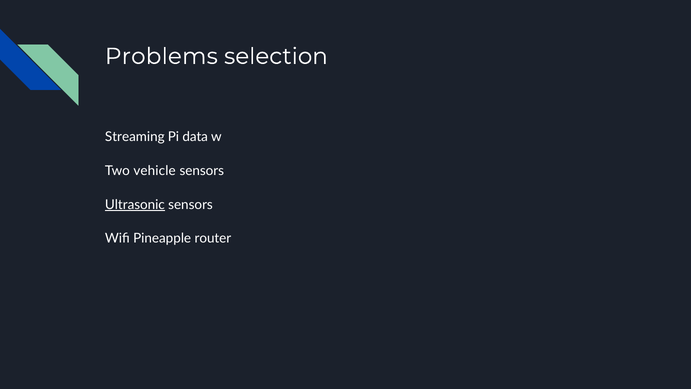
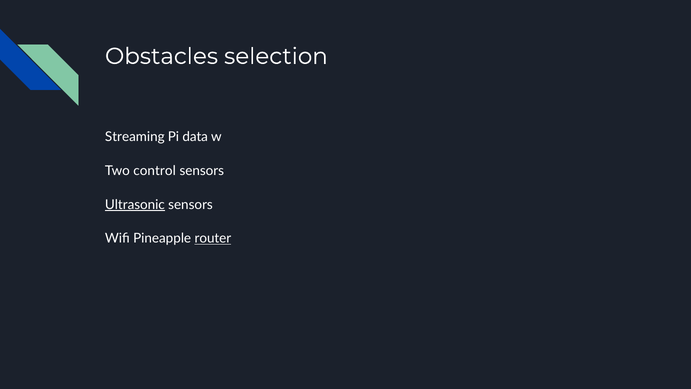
Problems: Problems -> Obstacles
vehicle: vehicle -> control
router underline: none -> present
